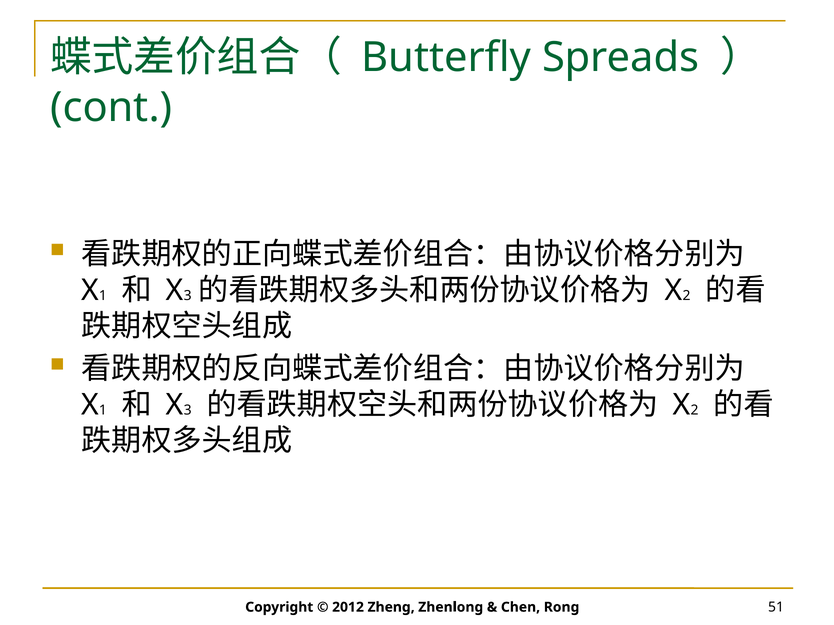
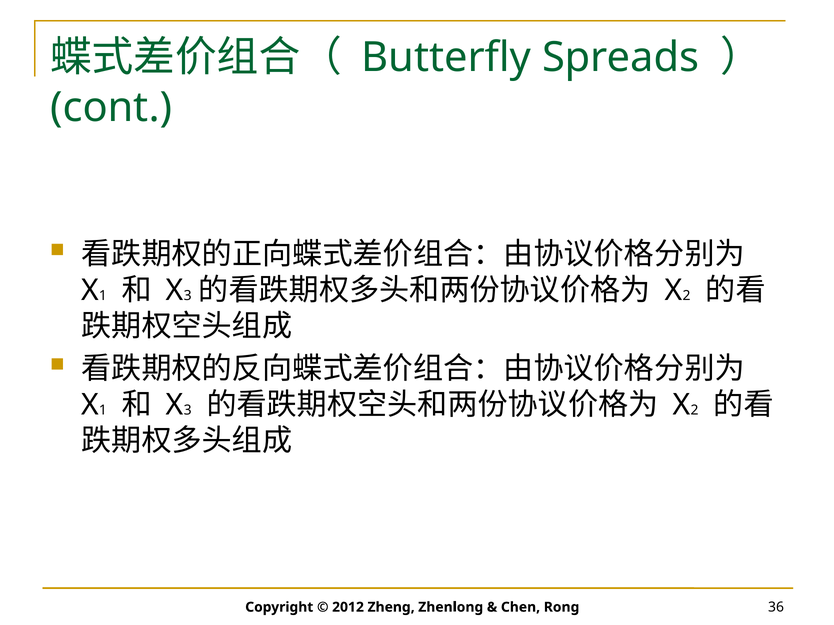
51: 51 -> 36
